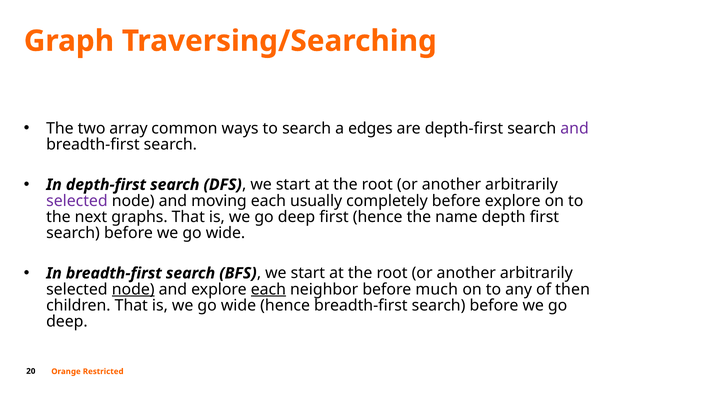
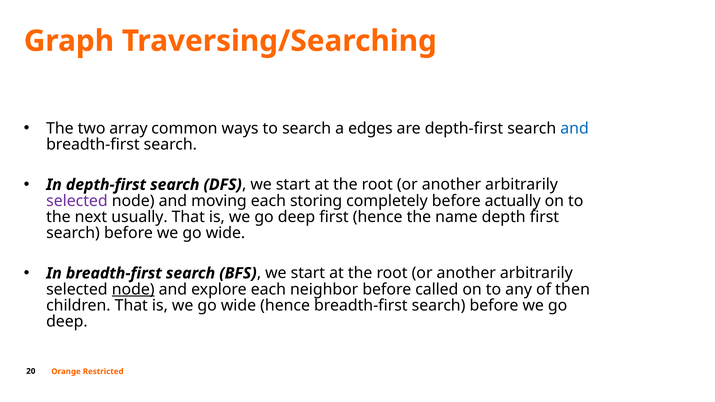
and at (575, 129) colour: purple -> blue
usually: usually -> storing
before explore: explore -> actually
graphs: graphs -> usually
each at (268, 290) underline: present -> none
much: much -> called
